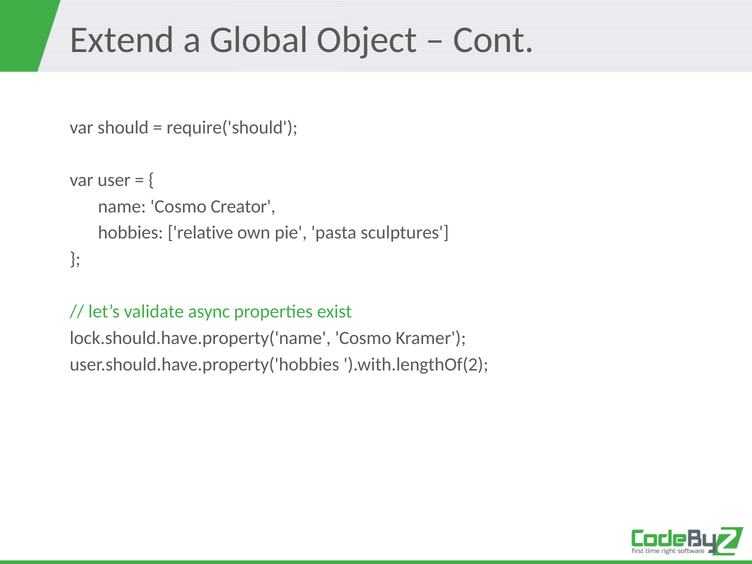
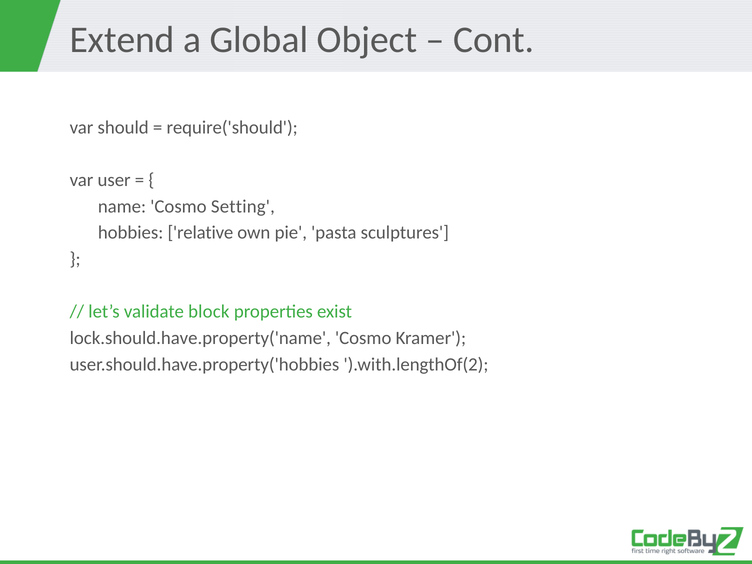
Creator: Creator -> Setting
async: async -> block
